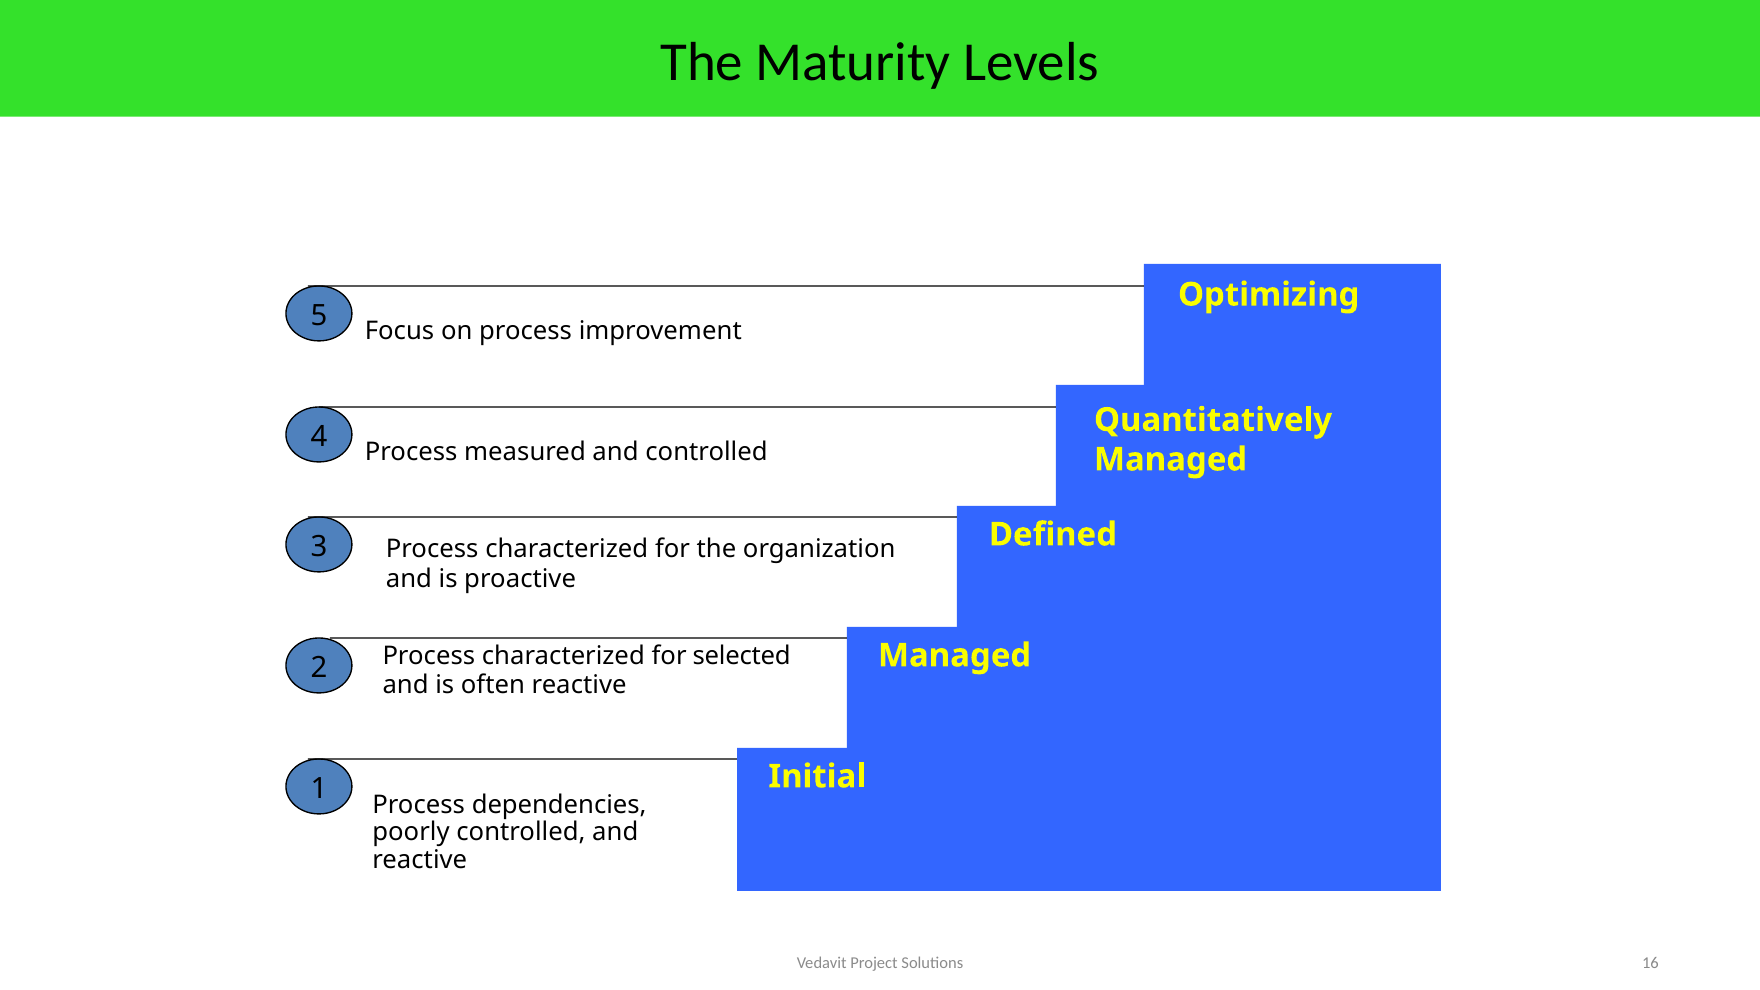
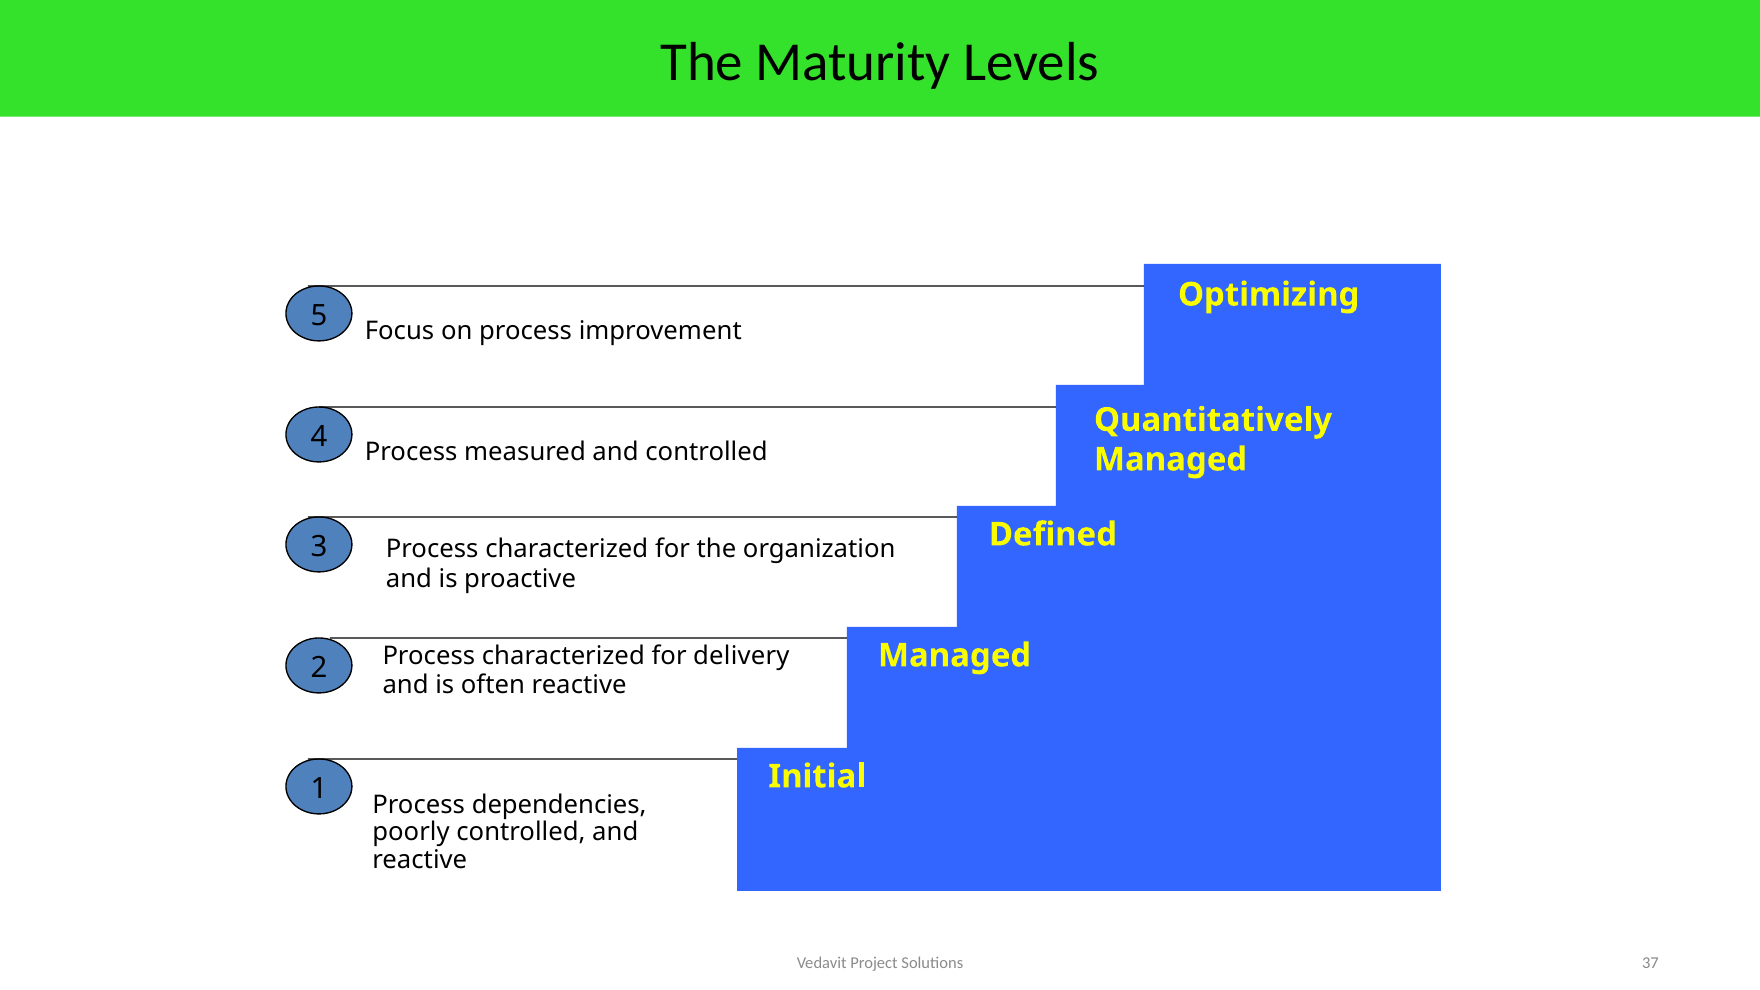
selected: selected -> delivery
16: 16 -> 37
